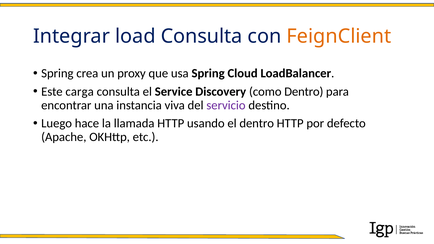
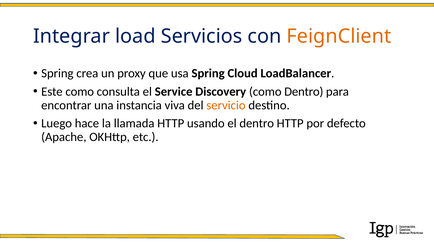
load Consulta: Consulta -> Servicios
Este carga: carga -> como
servicio colour: purple -> orange
